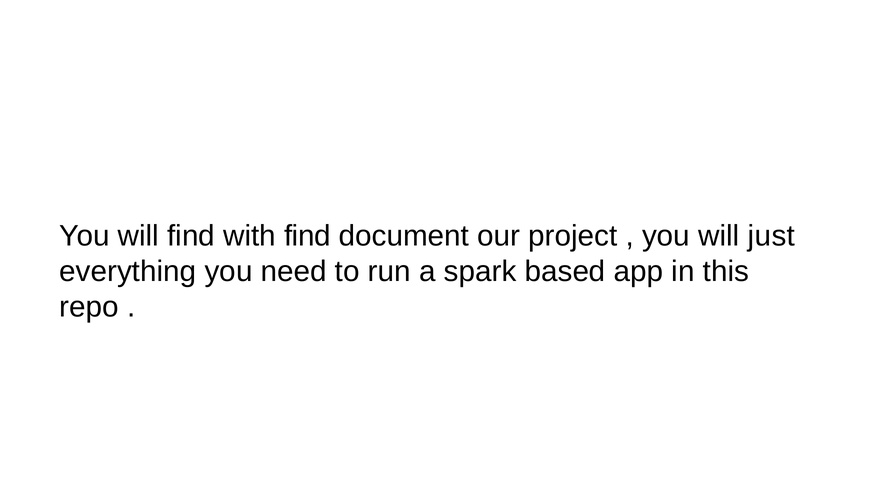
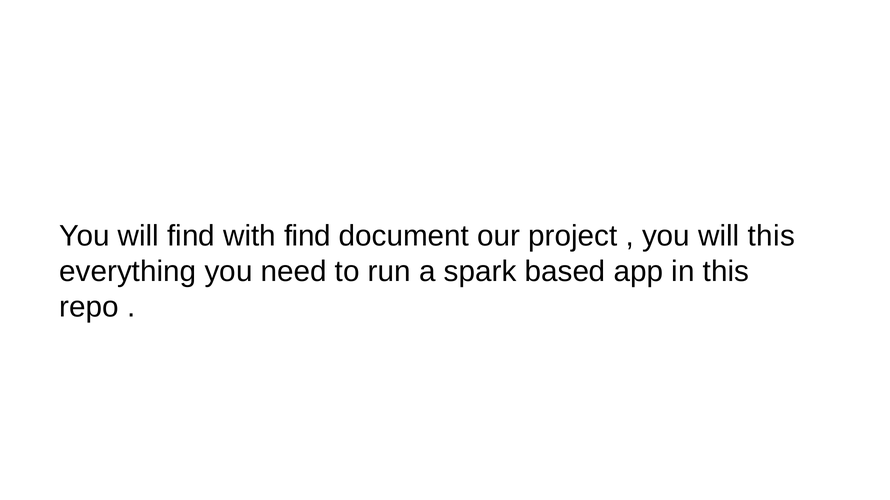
will just: just -> this
